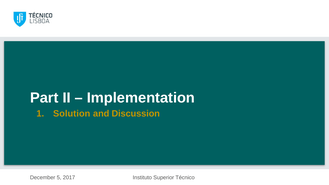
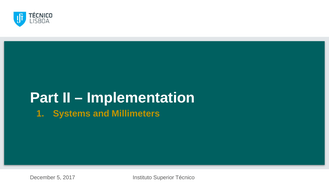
Solution: Solution -> Systems
Discussion: Discussion -> Millimeters
